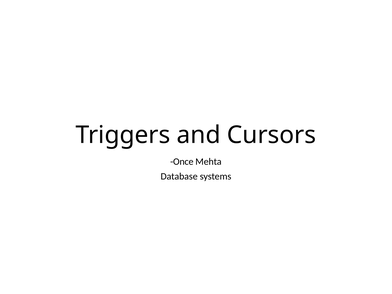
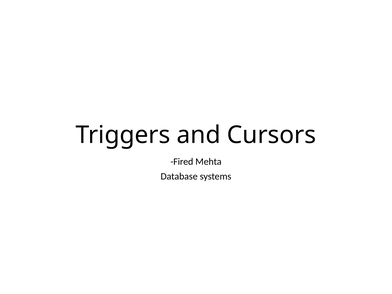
Once: Once -> Fired
